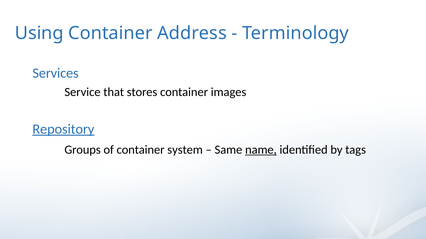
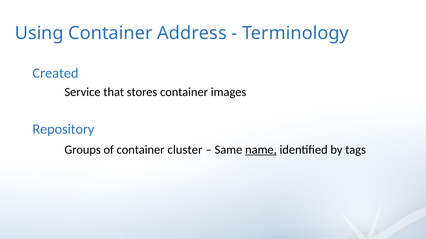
Services: Services -> Created
Repository underline: present -> none
system: system -> cluster
